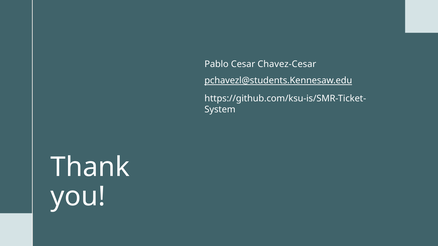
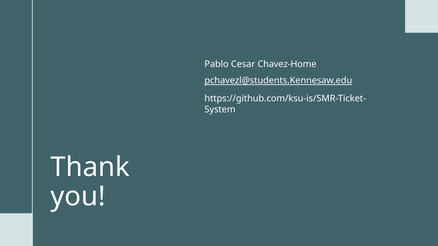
Chavez-Cesar: Chavez-Cesar -> Chavez-Home
